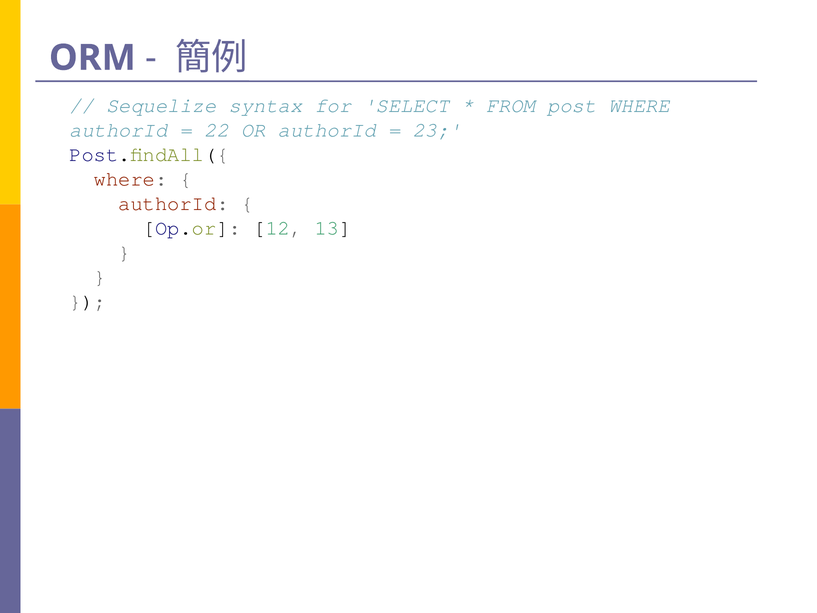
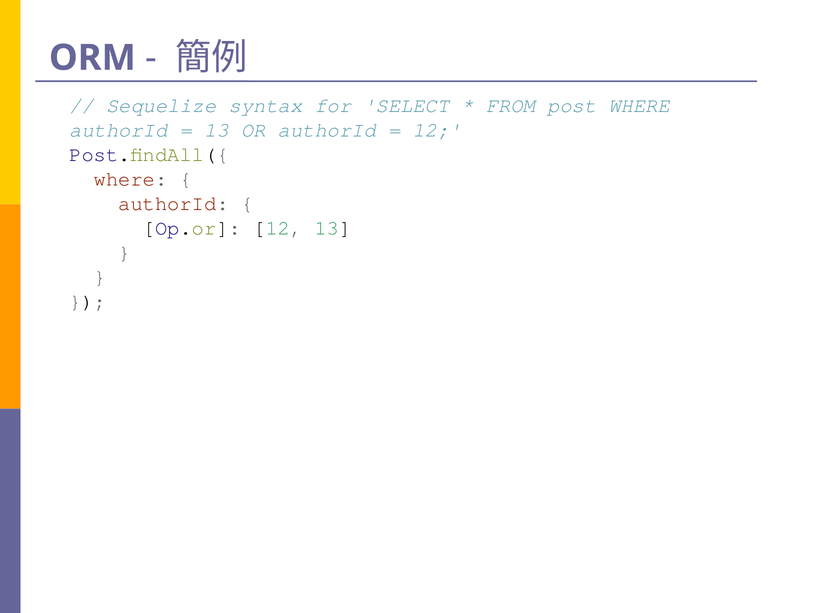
22 at (217, 130): 22 -> 13
23 at (437, 130): 23 -> 12
